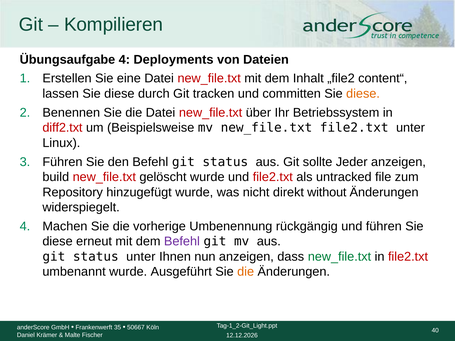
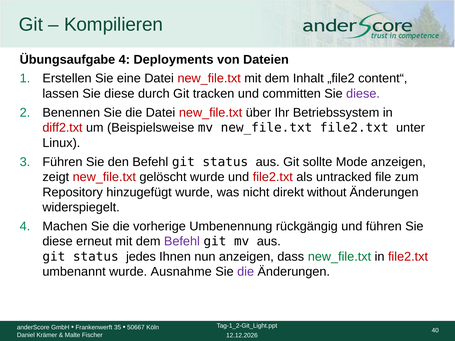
diese at (363, 94) colour: orange -> purple
Jeder: Jeder -> Mode
build: build -> zeigt
status unter: unter -> jedes
Ausgeführt: Ausgeführt -> Ausnahme
die at (246, 272) colour: orange -> purple
